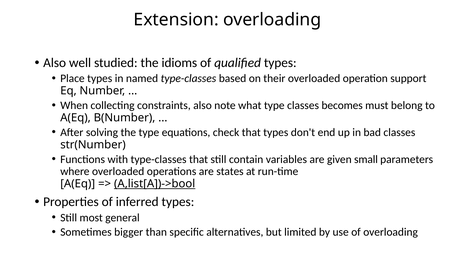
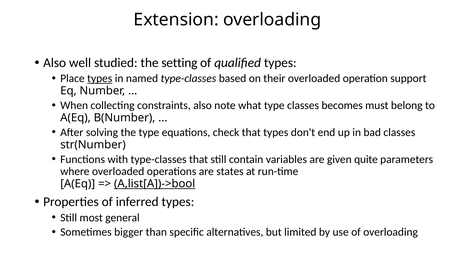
idioms: idioms -> setting
types at (100, 78) underline: none -> present
small: small -> quite
